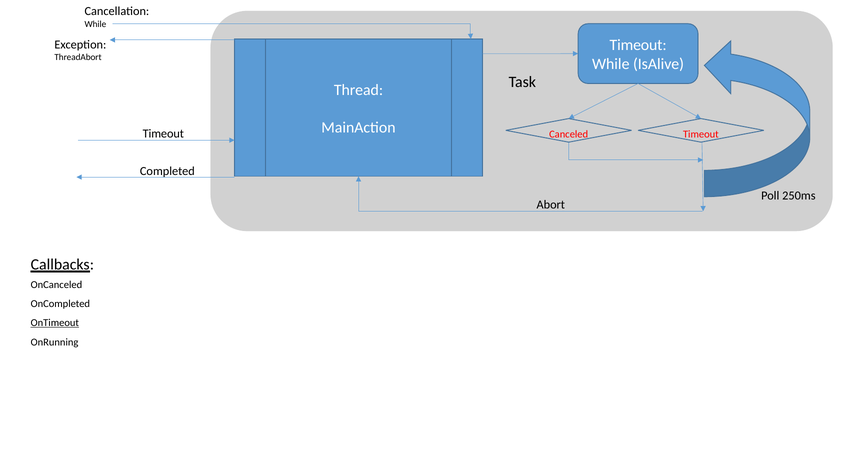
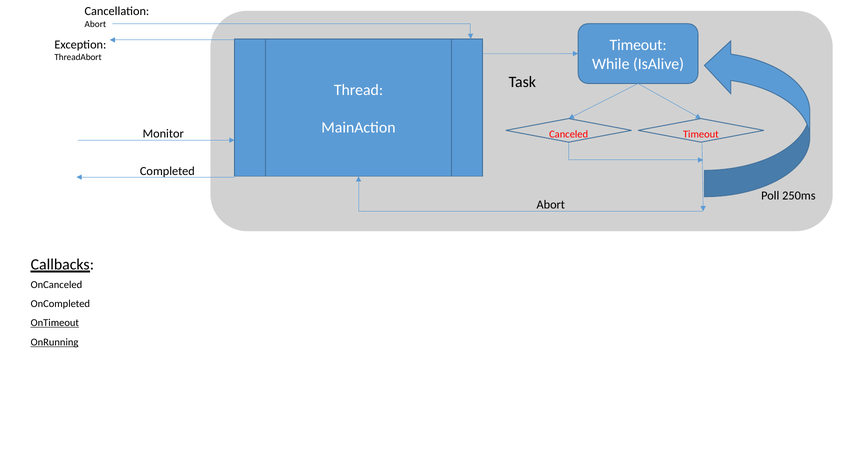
While at (95, 24): While -> Abort
Timeout at (163, 134): Timeout -> Monitor
OnRunning underline: none -> present
